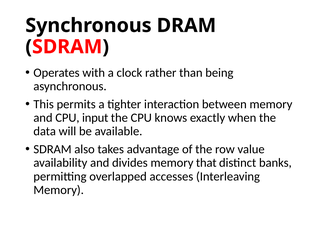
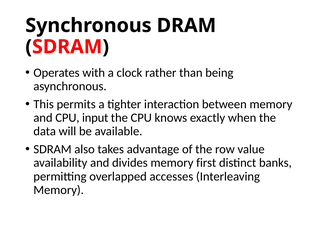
that: that -> first
